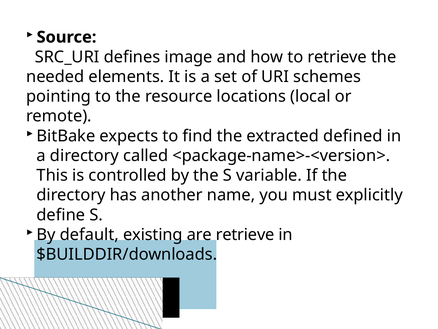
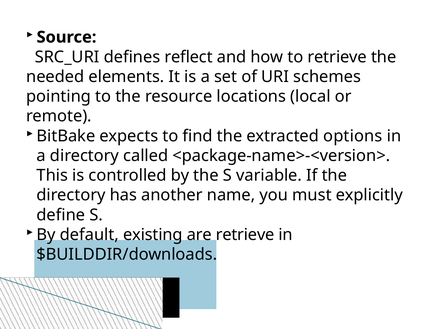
image: image -> reflect
defined: defined -> options
